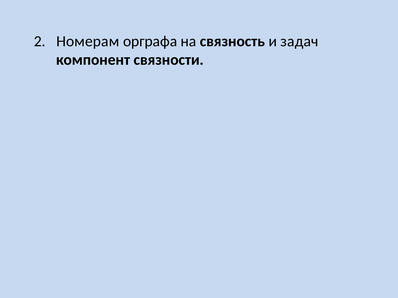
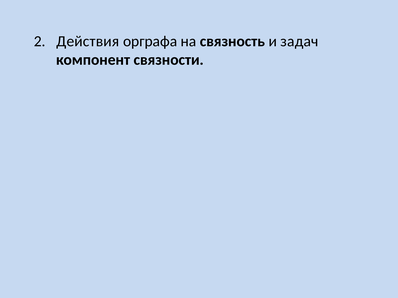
Номерам: Номерам -> Действия
